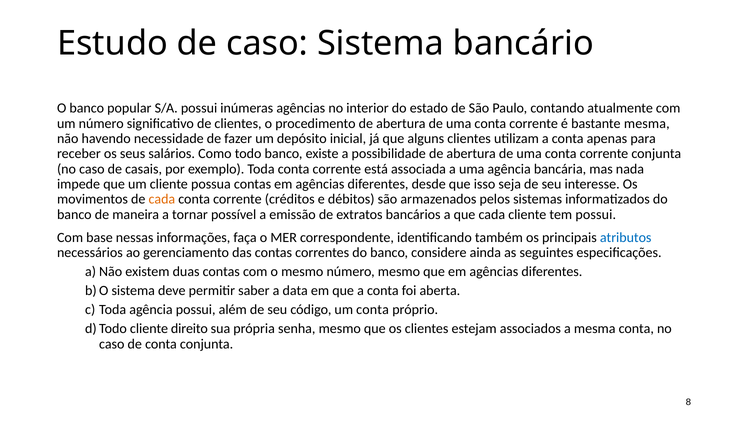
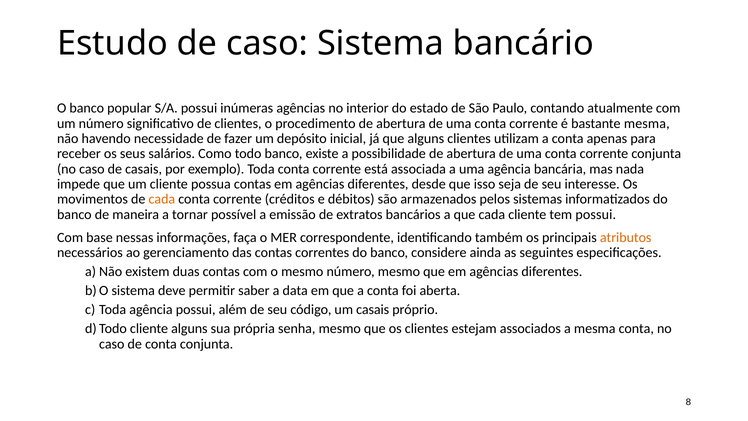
atributos colour: blue -> orange
um conta: conta -> casais
cliente direito: direito -> alguns
